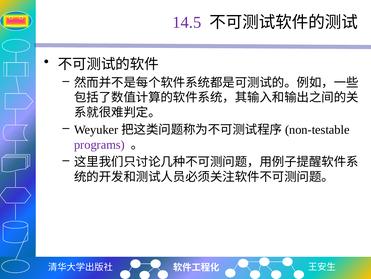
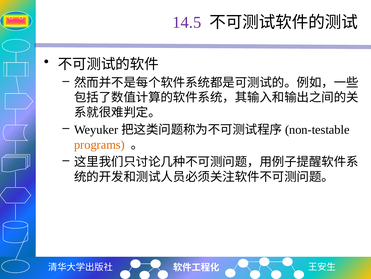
programs colour: purple -> orange
